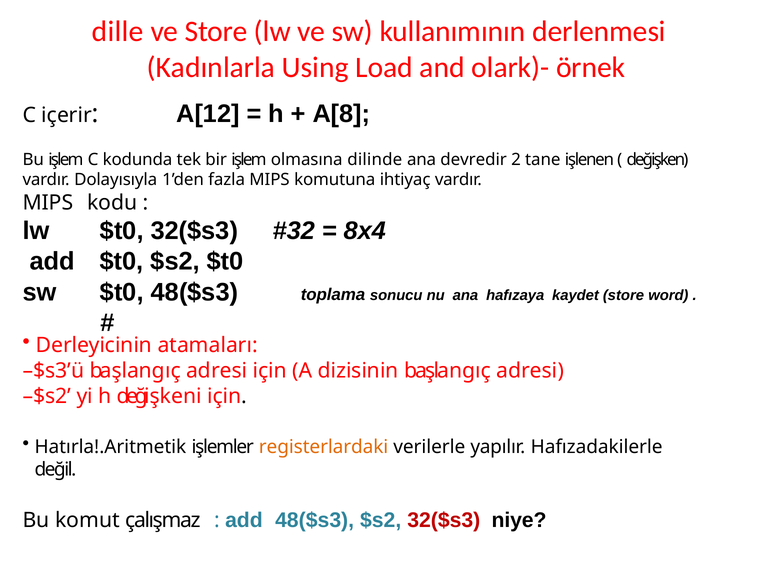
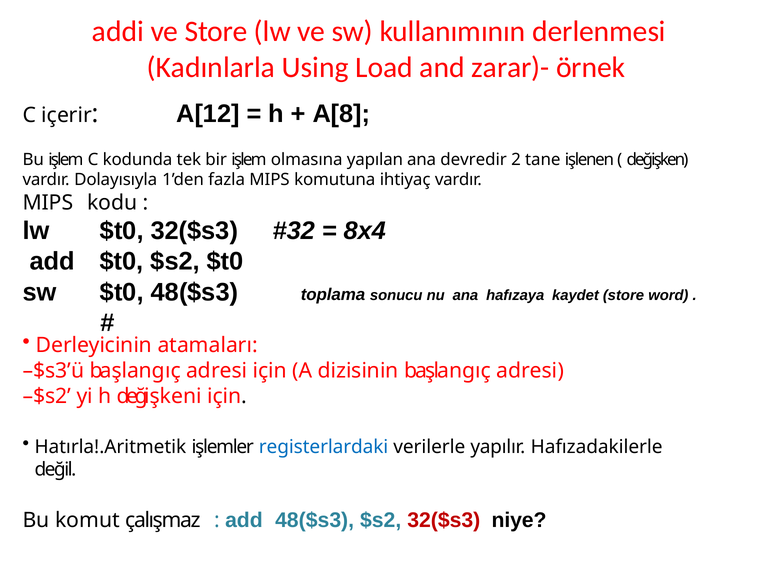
dille: dille -> addi
olark)-: olark)- -> zarar)-
dilinde: dilinde -> yapılan
registerlardaki colour: orange -> blue
